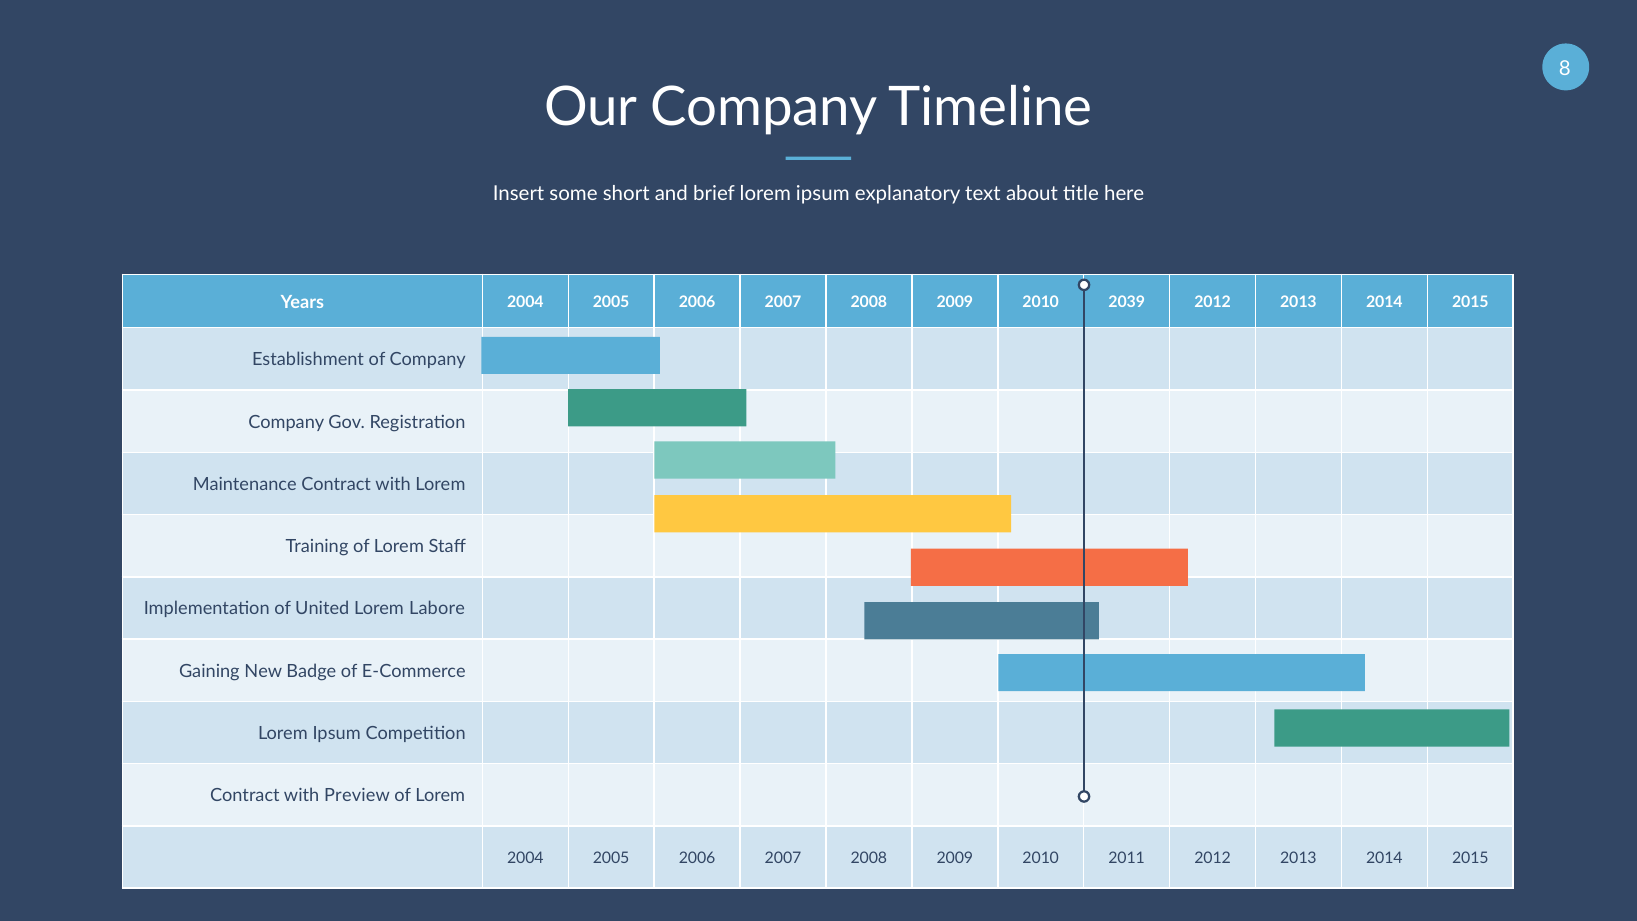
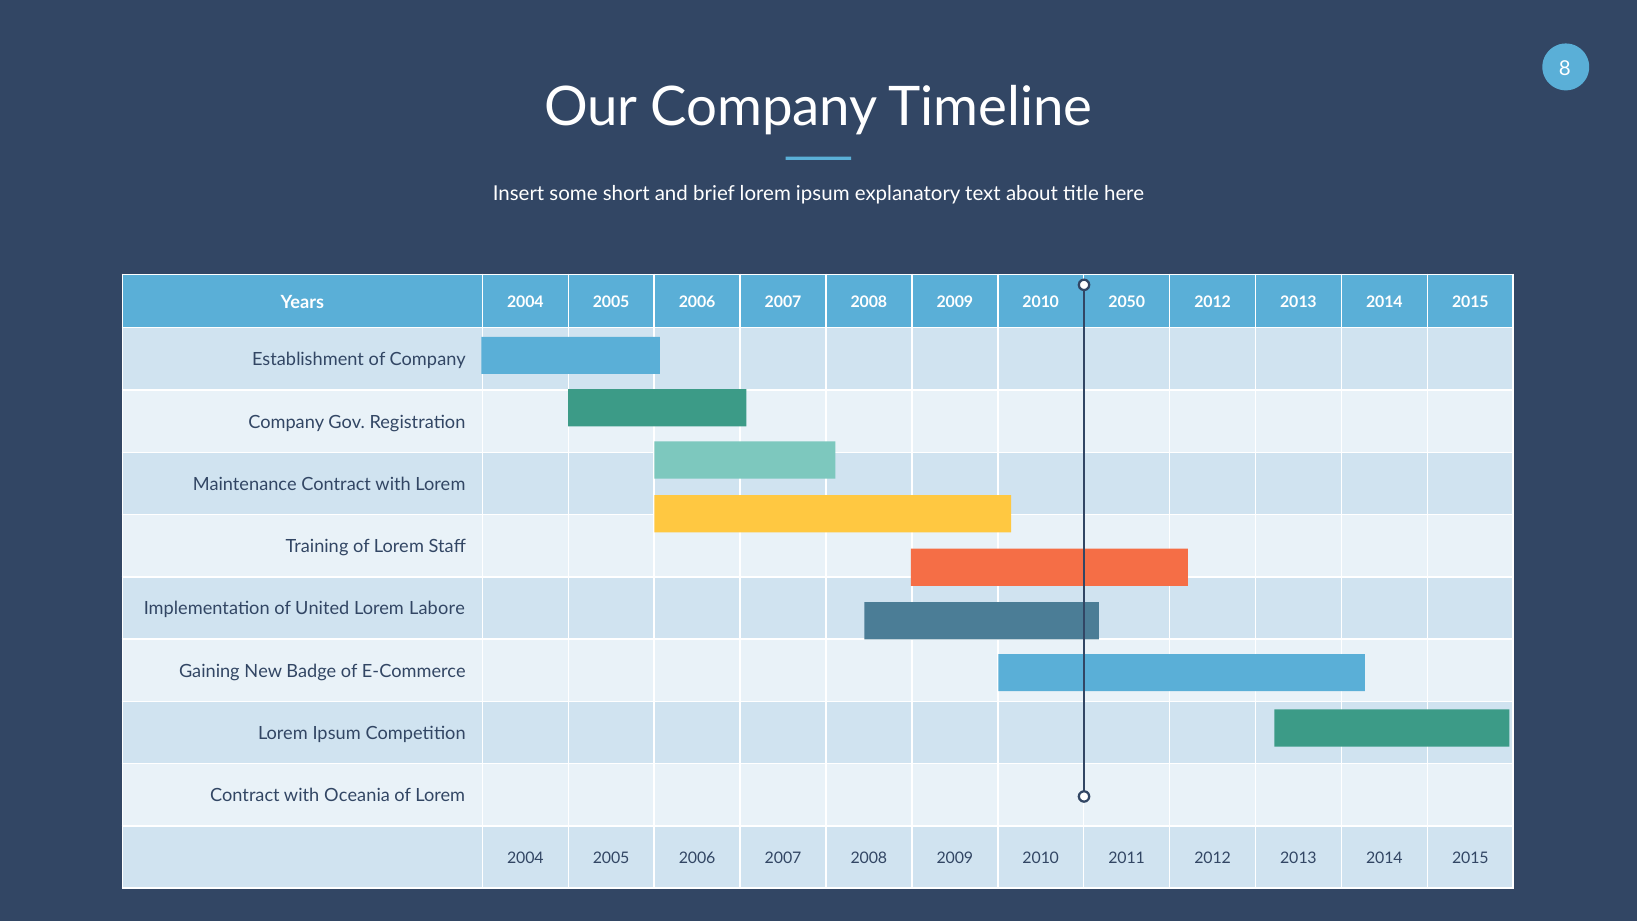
2039: 2039 -> 2050
Preview: Preview -> Oceania
